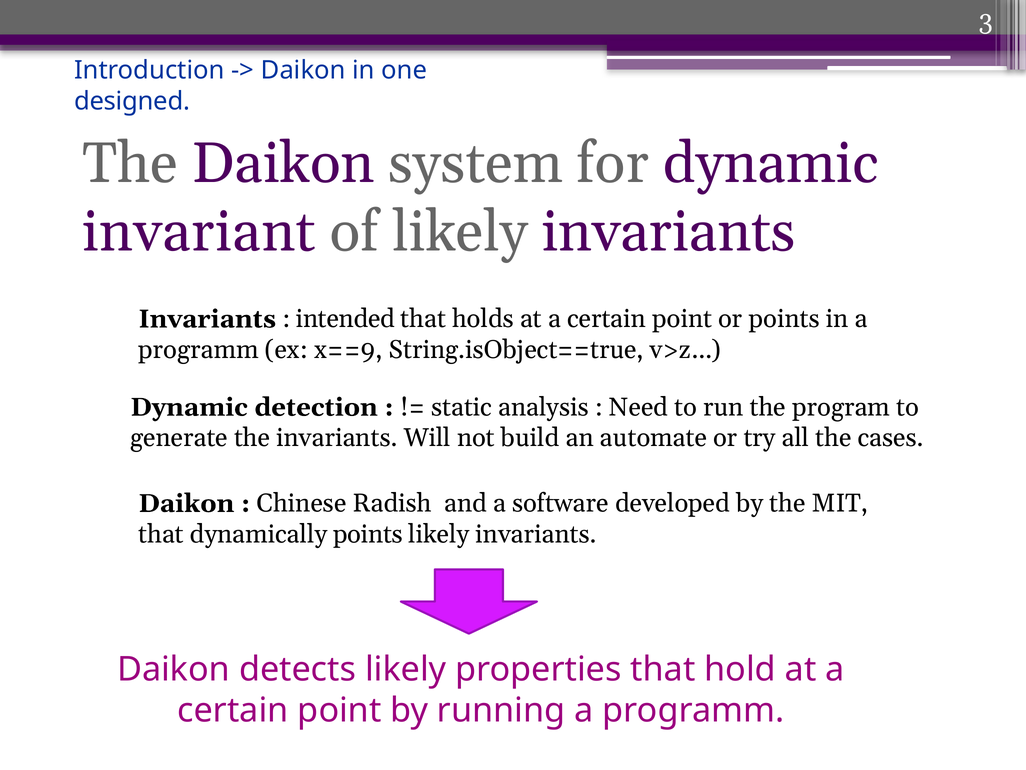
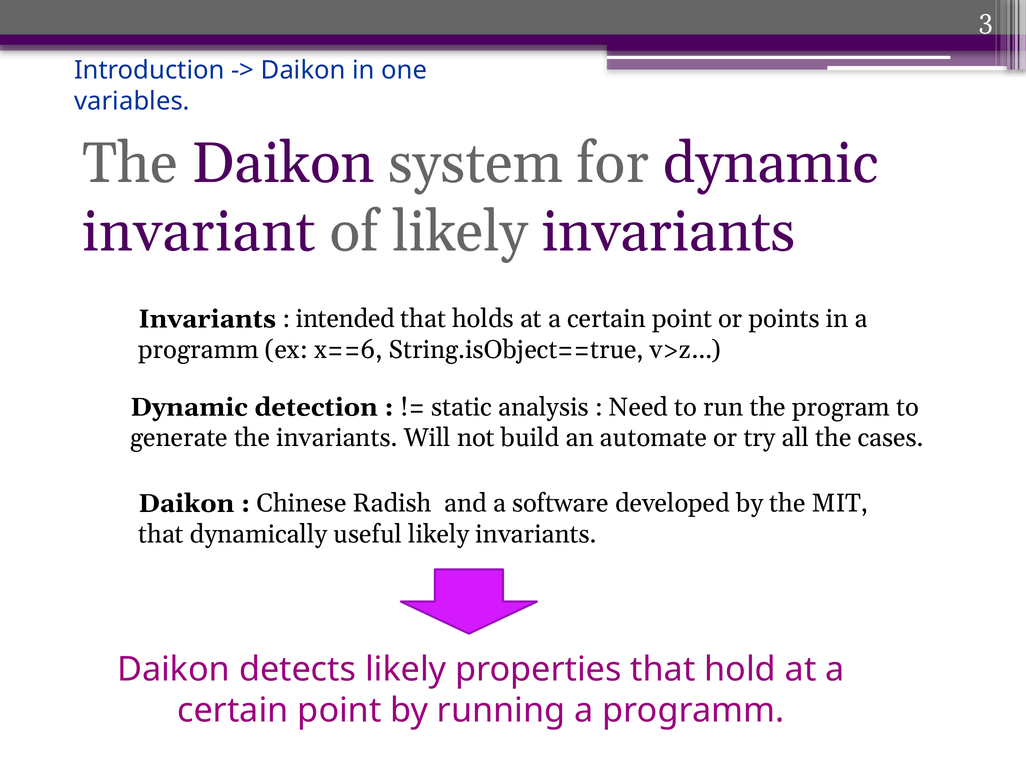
designed: designed -> variables
x==9: x==9 -> x==6
dynamically points: points -> useful
